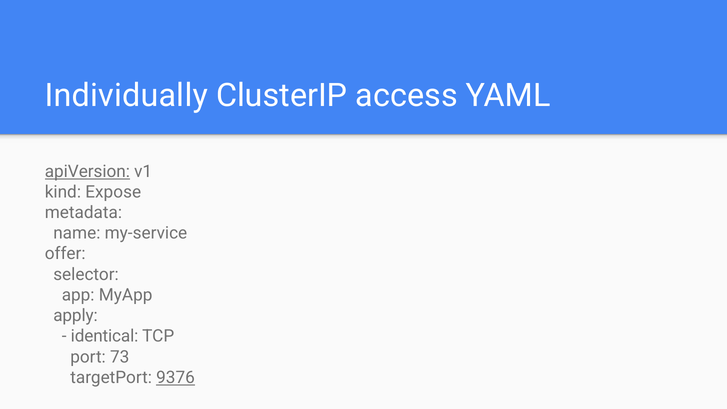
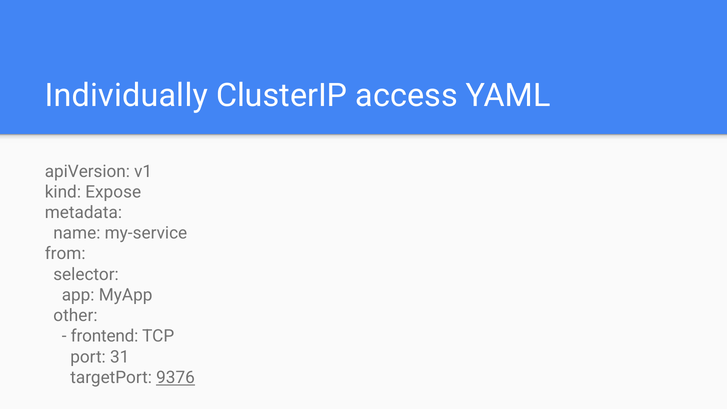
apiVersion underline: present -> none
offer: offer -> from
apply: apply -> other
identical: identical -> frontend
73: 73 -> 31
